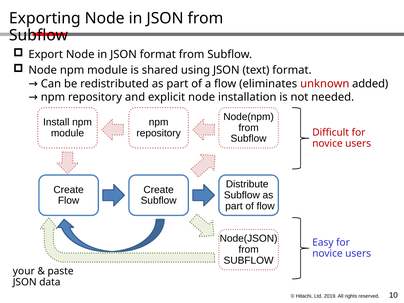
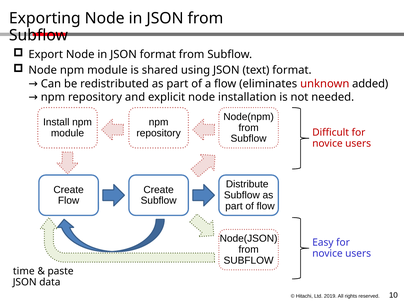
your: your -> time
